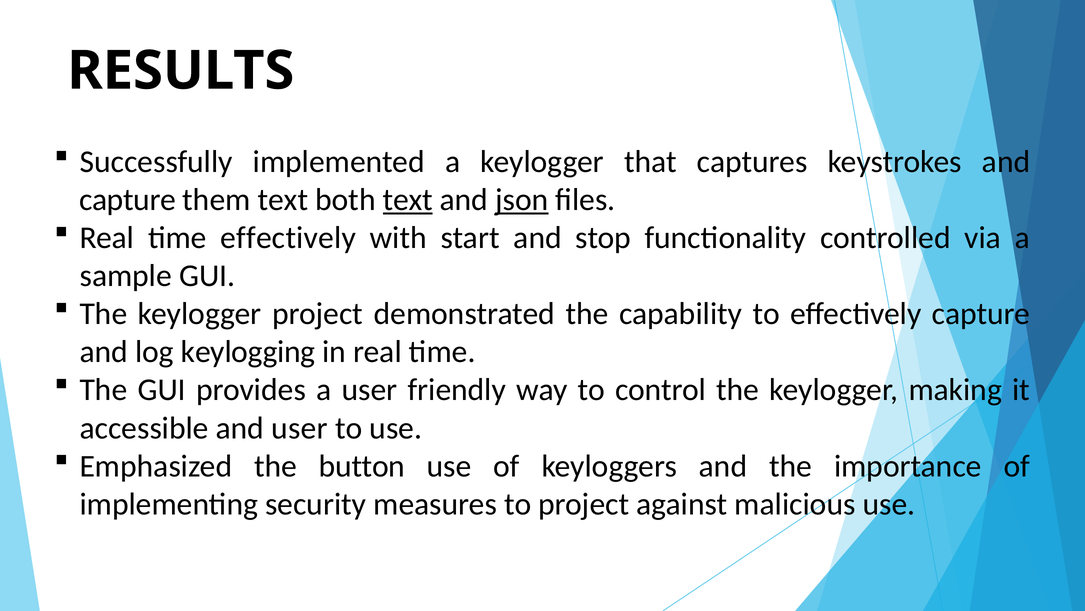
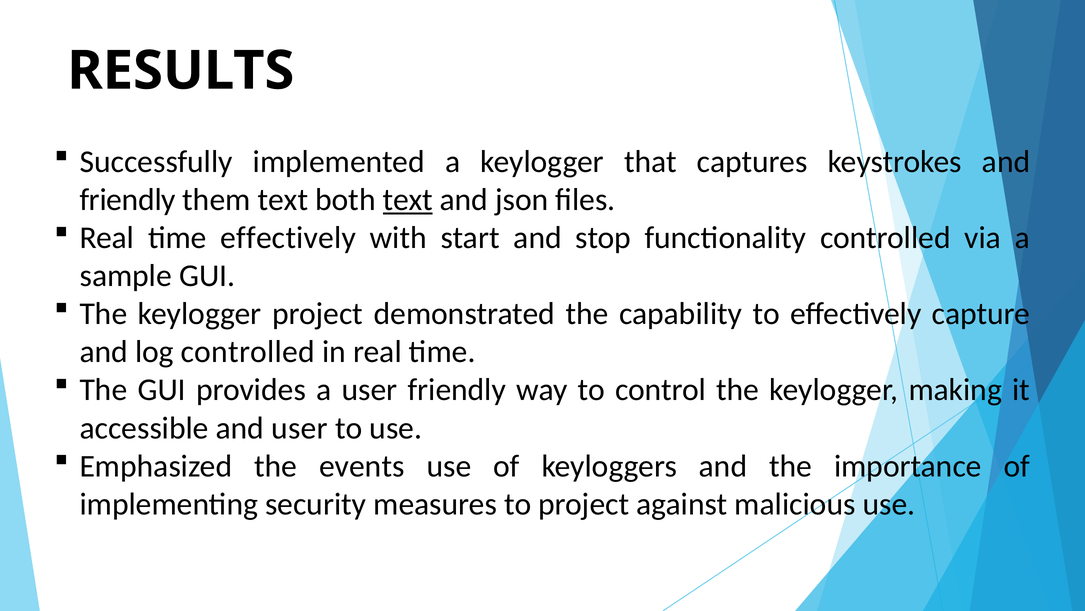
capture at (128, 200): capture -> friendly
json underline: present -> none
log keylogging: keylogging -> controlled
button: button -> events
